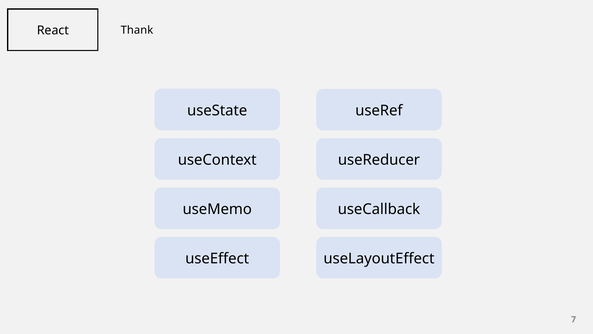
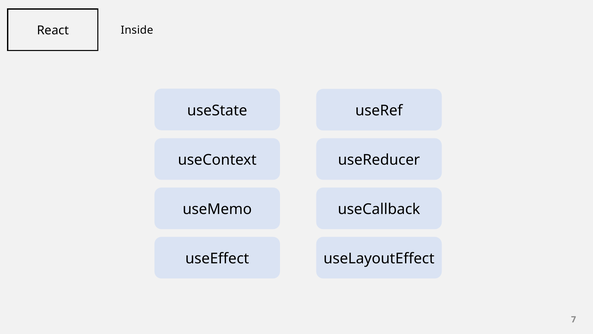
Thank: Thank -> Inside
